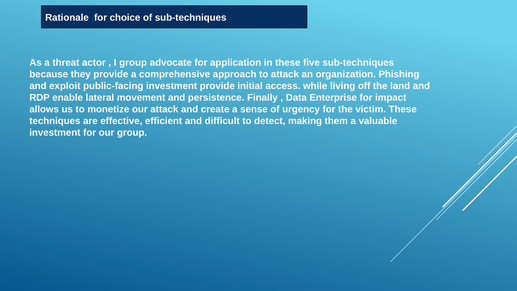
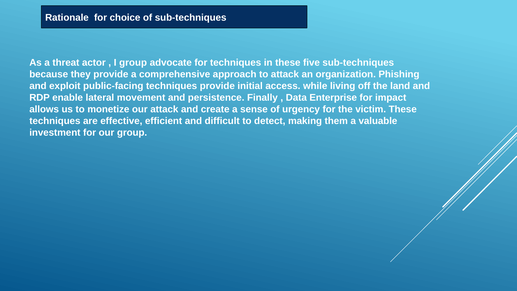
for application: application -> techniques
public-facing investment: investment -> techniques
